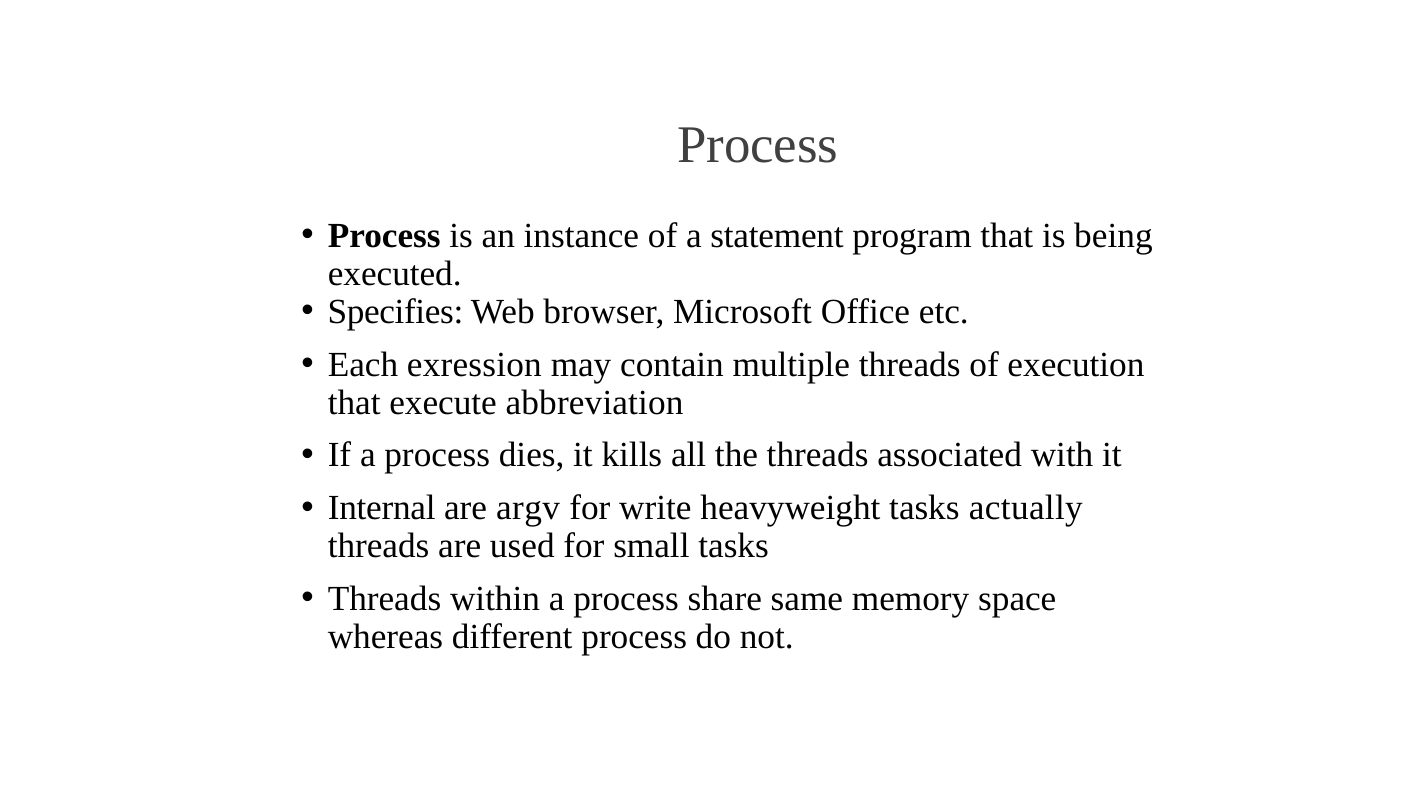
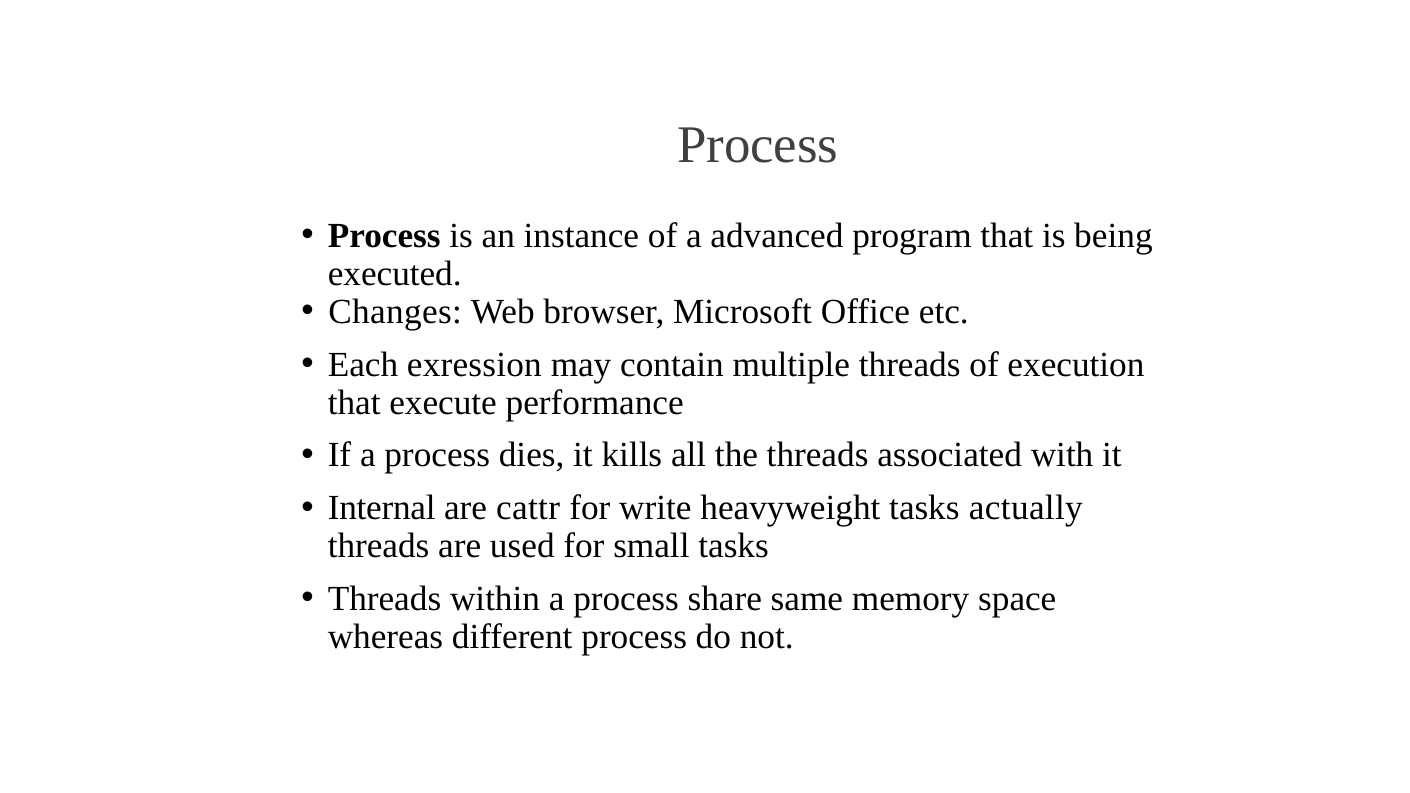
statement: statement -> advanced
Specifies: Specifies -> Changes
abbreviation: abbreviation -> performance
argv: argv -> cattr
